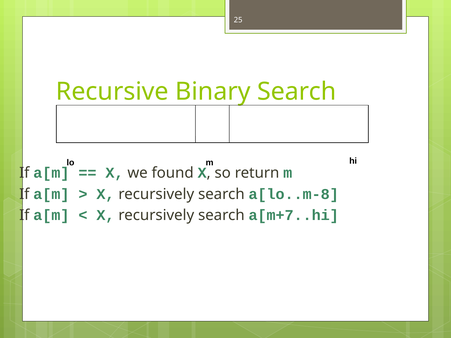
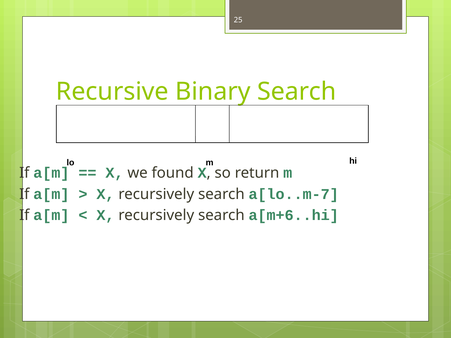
a[lo..m-8: a[lo..m-8 -> a[lo..m-7
a[m+7..hi: a[m+7..hi -> a[m+6..hi
